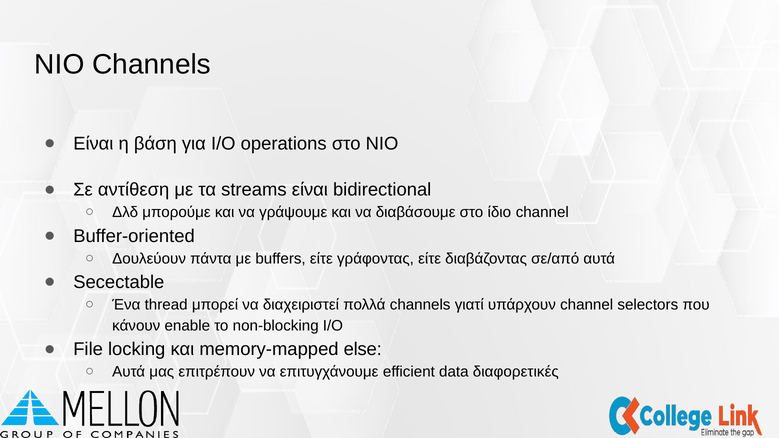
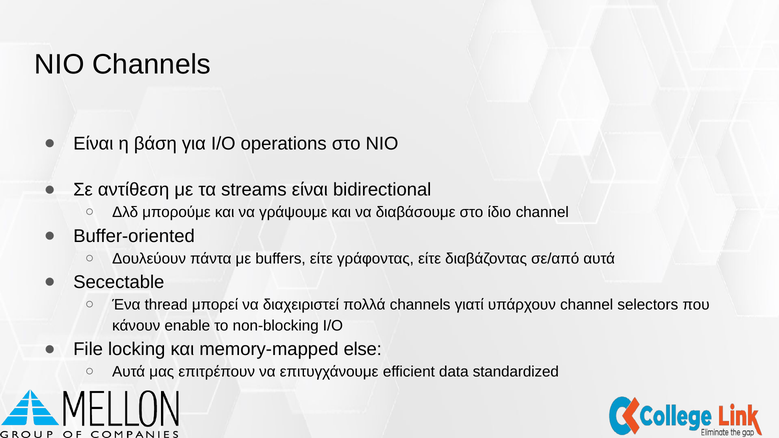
διαφορετικές: διαφορετικές -> standardized
